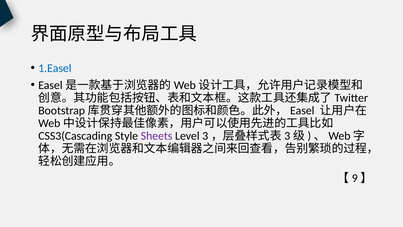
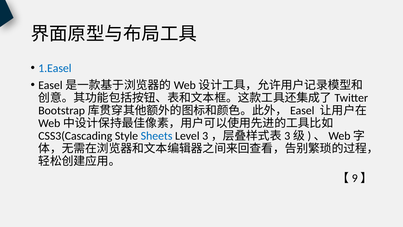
Sheets colour: purple -> blue
